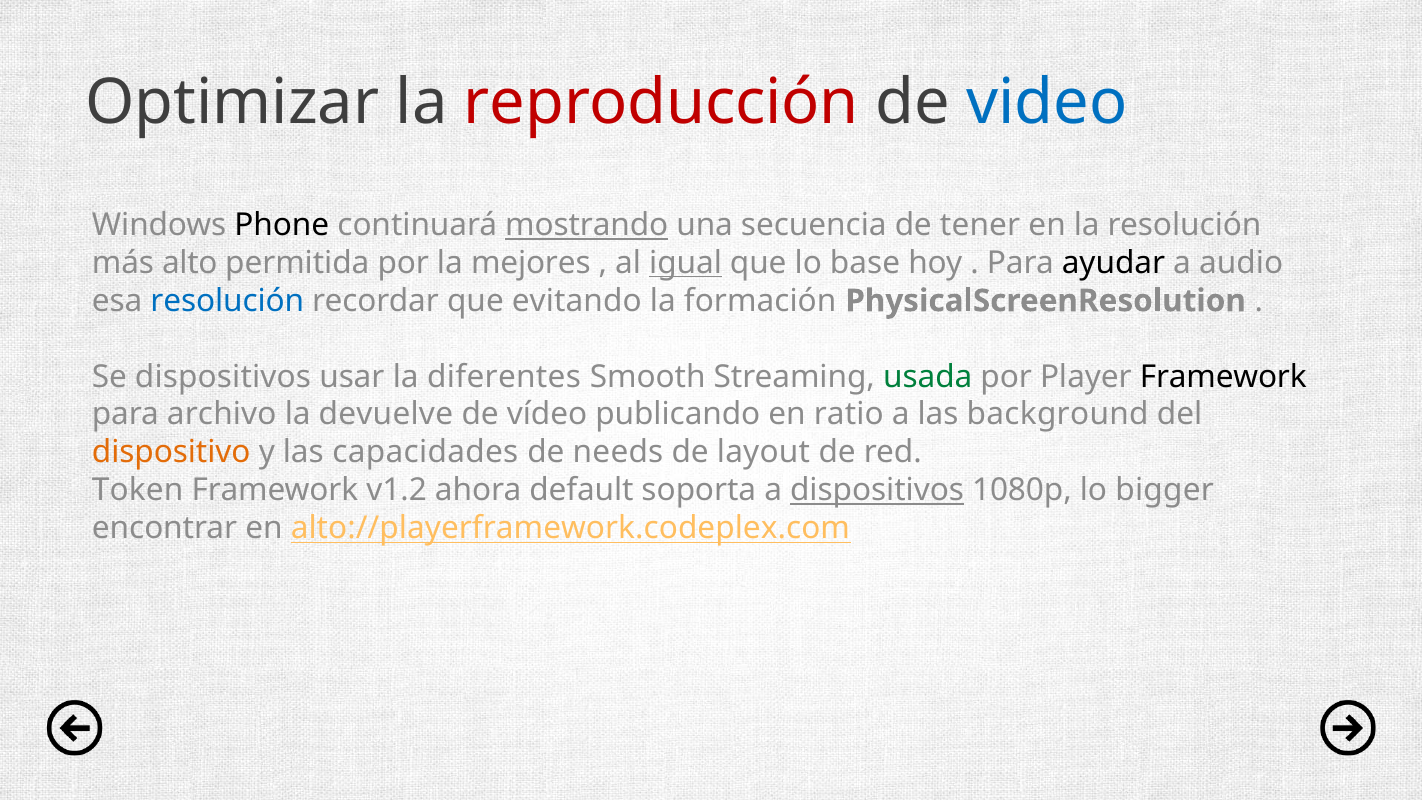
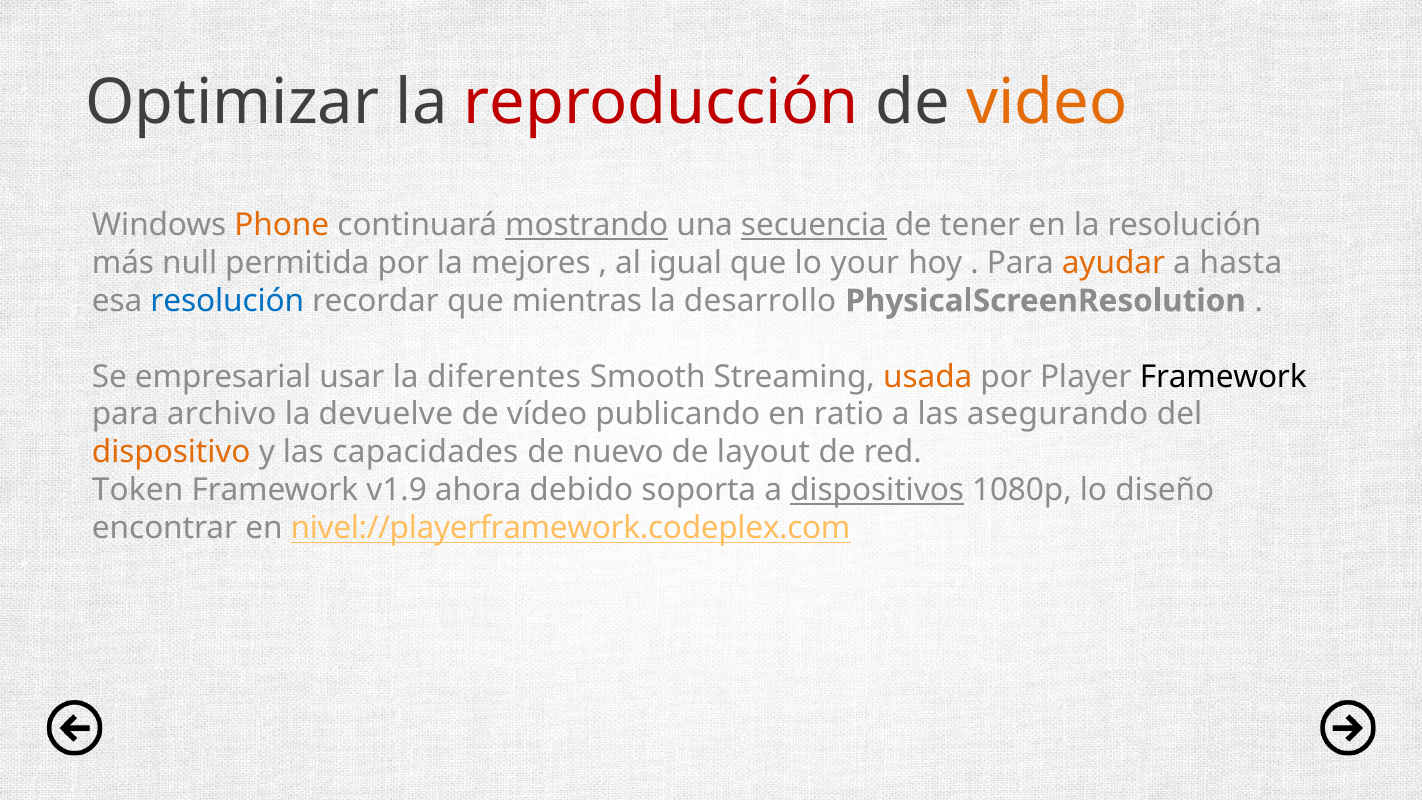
video colour: blue -> orange
Phone colour: black -> orange
secuencia underline: none -> present
alto: alto -> null
igual underline: present -> none
base: base -> your
ayudar colour: black -> orange
audio: audio -> hasta
evitando: evitando -> mientras
formación: formación -> desarrollo
Se dispositivos: dispositivos -> empresarial
usada colour: green -> orange
background: background -> asegurando
needs: needs -> nuevo
v1.2: v1.2 -> v1.9
default: default -> debido
bigger: bigger -> diseño
alto://playerframework.codeplex.com: alto://playerframework.codeplex.com -> nivel://playerframework.codeplex.com
